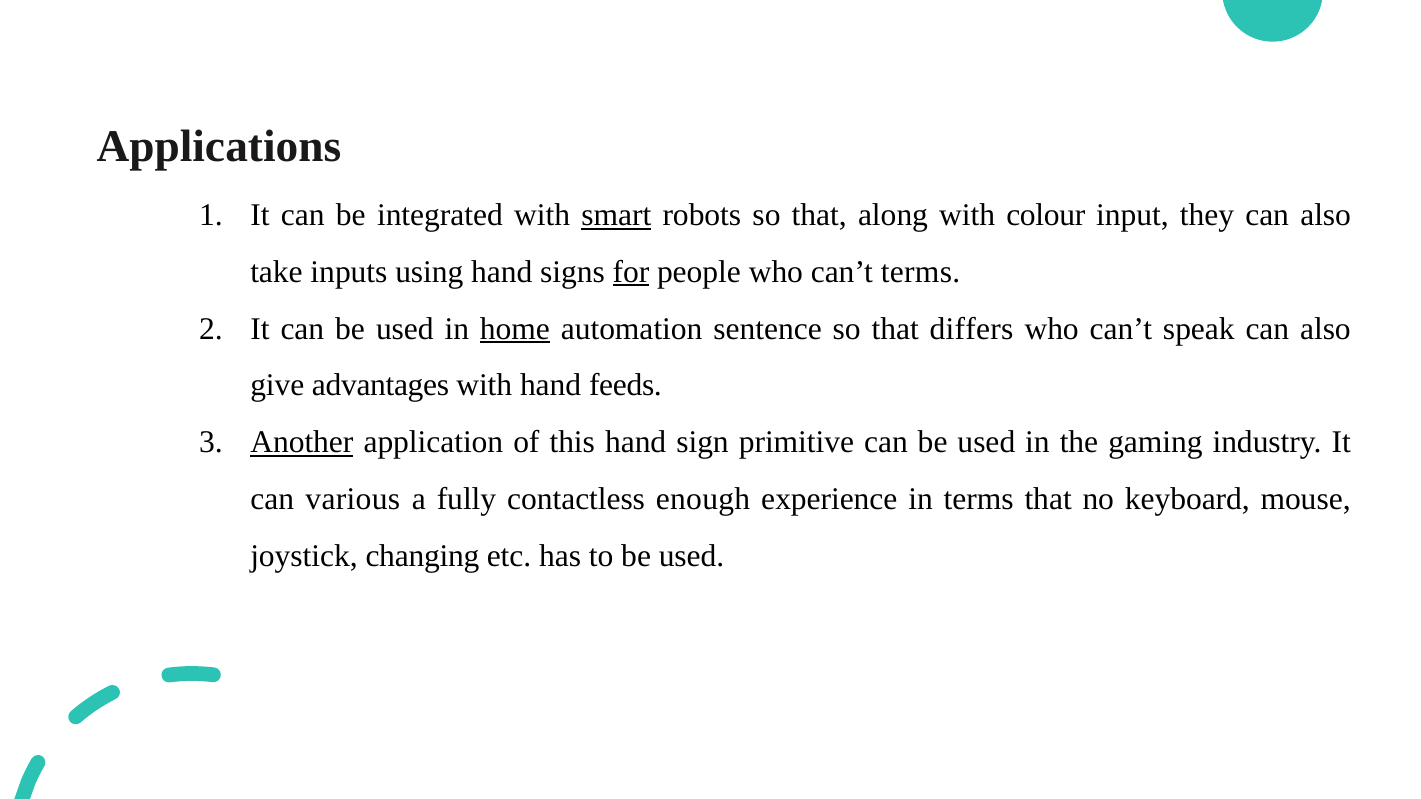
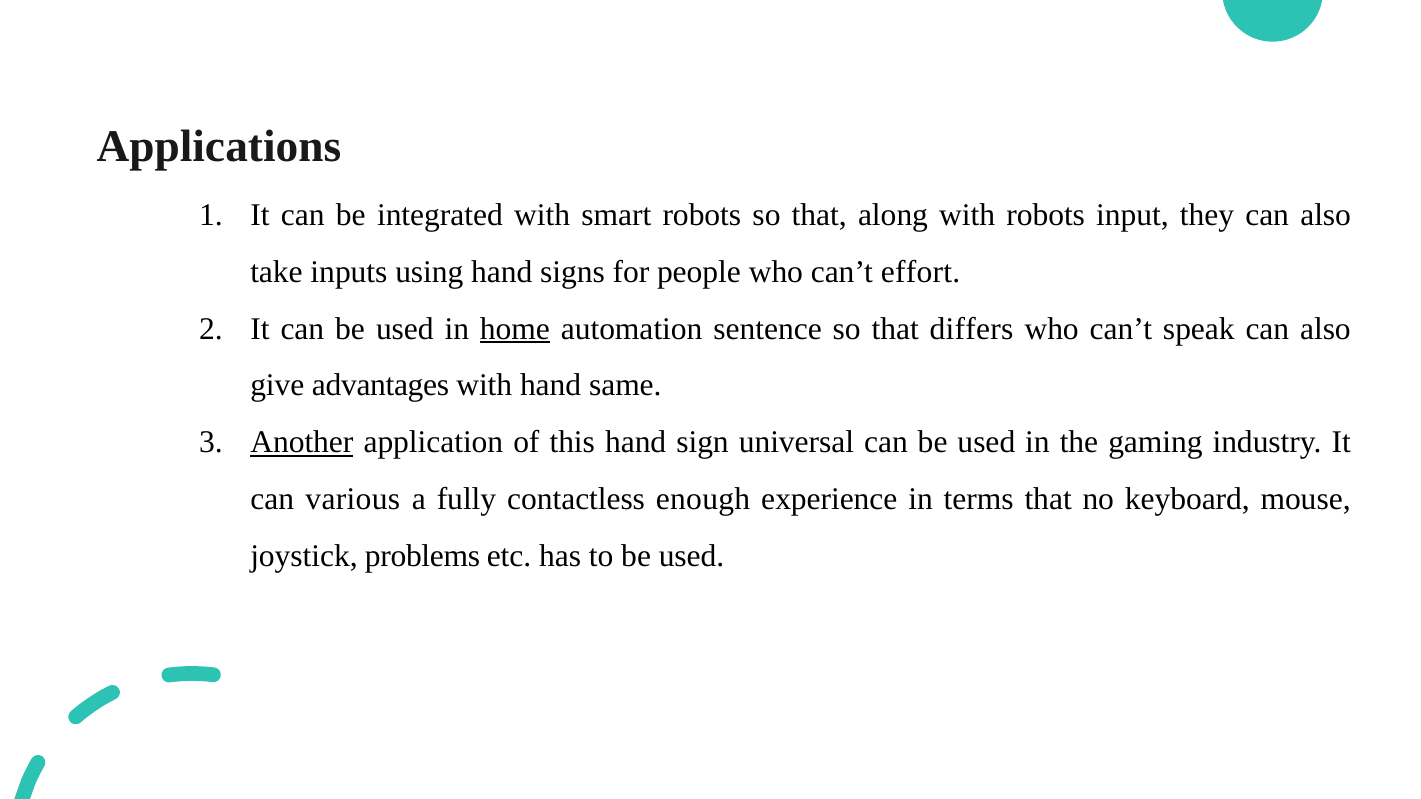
smart underline: present -> none
with colour: colour -> robots
for underline: present -> none
can’t terms: terms -> effort
feeds: feeds -> same
primitive: primitive -> universal
changing: changing -> problems
